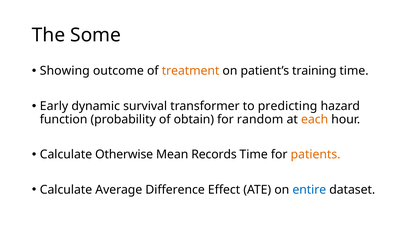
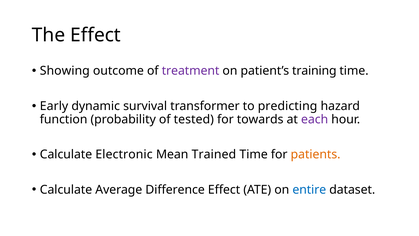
The Some: Some -> Effect
treatment colour: orange -> purple
obtain: obtain -> tested
random: random -> towards
each colour: orange -> purple
Otherwise: Otherwise -> Electronic
Records: Records -> Trained
